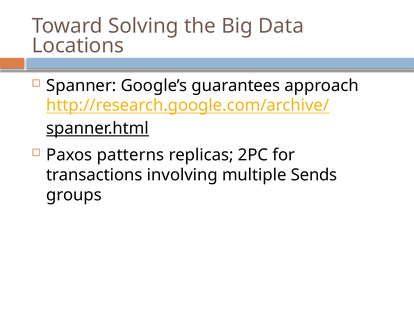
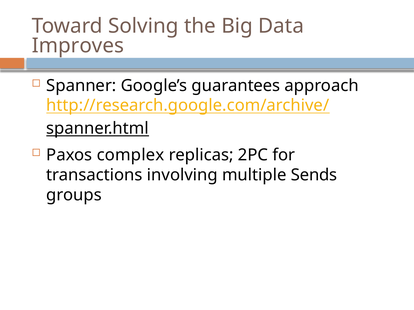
Locations: Locations -> Improves
patterns: patterns -> complex
